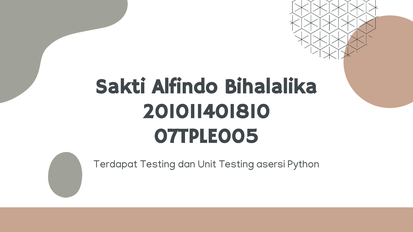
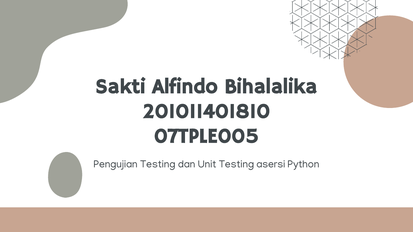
Terdapat: Terdapat -> Pengujian
